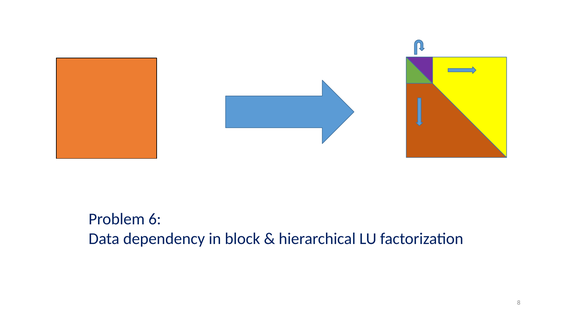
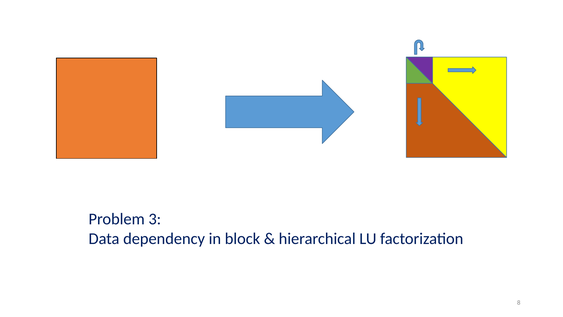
6: 6 -> 3
